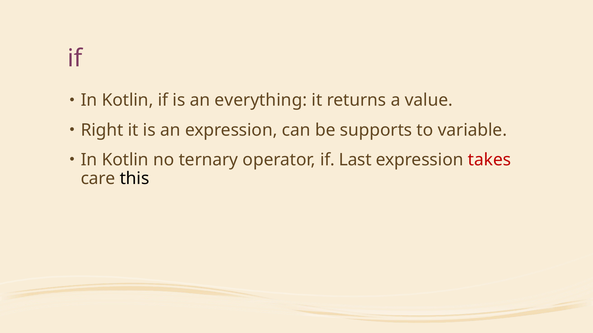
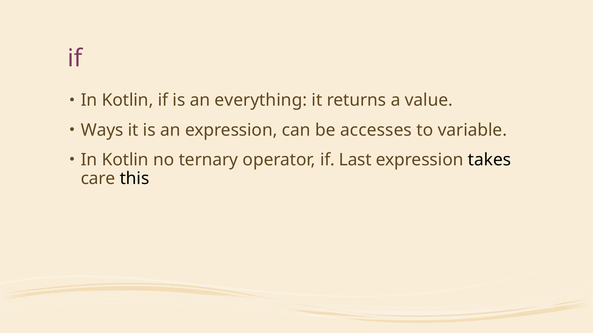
Right: Right -> Ways
supports: supports -> accesses
takes colour: red -> black
